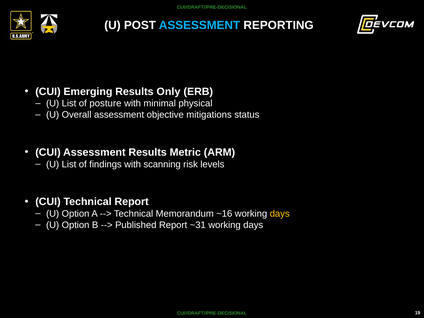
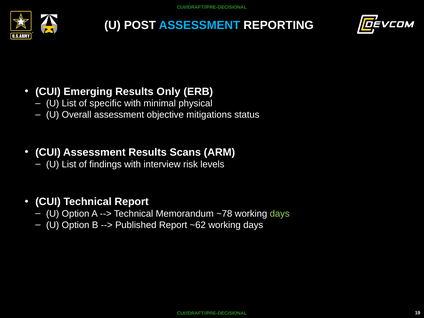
posture: posture -> specific
Metric: Metric -> Scans
scanning: scanning -> interview
~16: ~16 -> ~78
days at (280, 214) colour: yellow -> light green
~31: ~31 -> ~62
